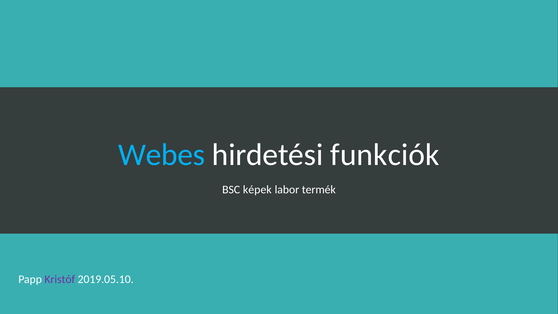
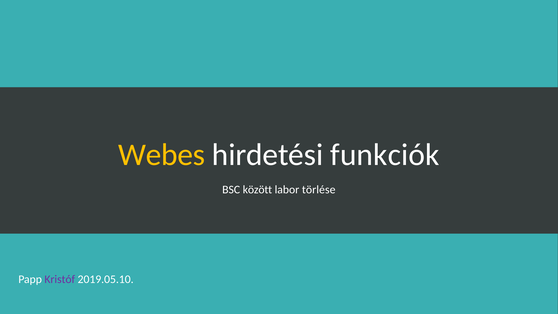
Webes colour: light blue -> yellow
képek: képek -> között
termék: termék -> törlése
